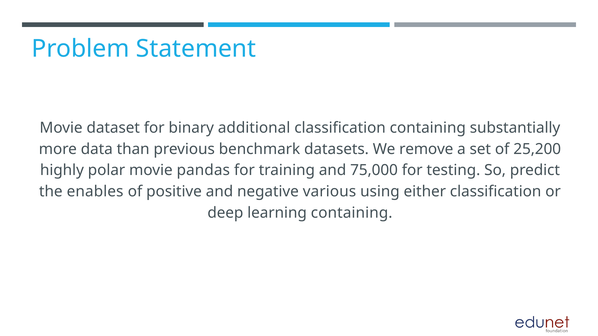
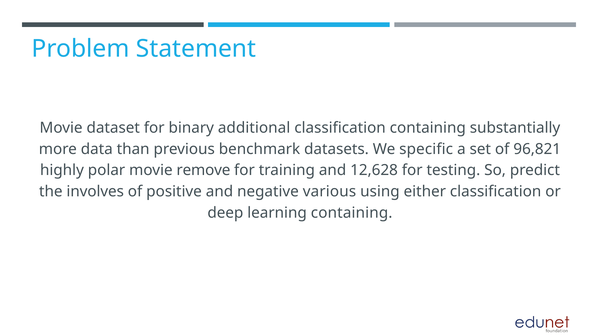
remove: remove -> specific
25,200: 25,200 -> 96,821
pandas: pandas -> remove
75,000: 75,000 -> 12,628
enables: enables -> involves
